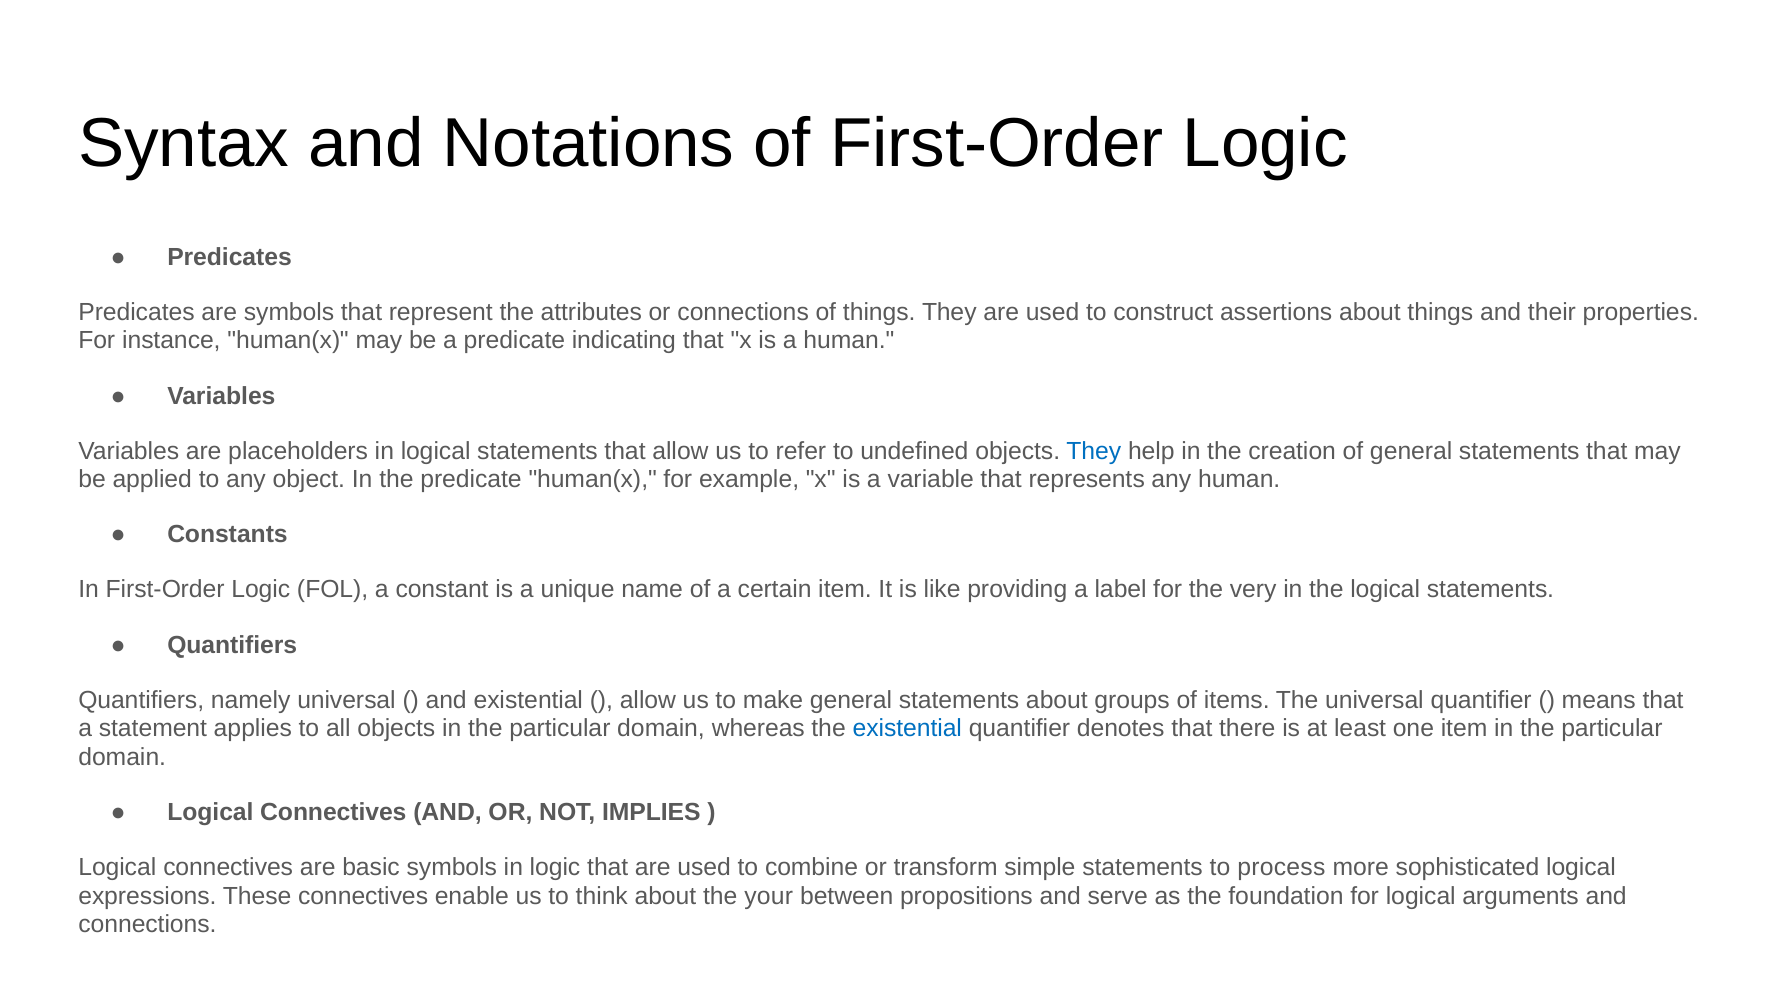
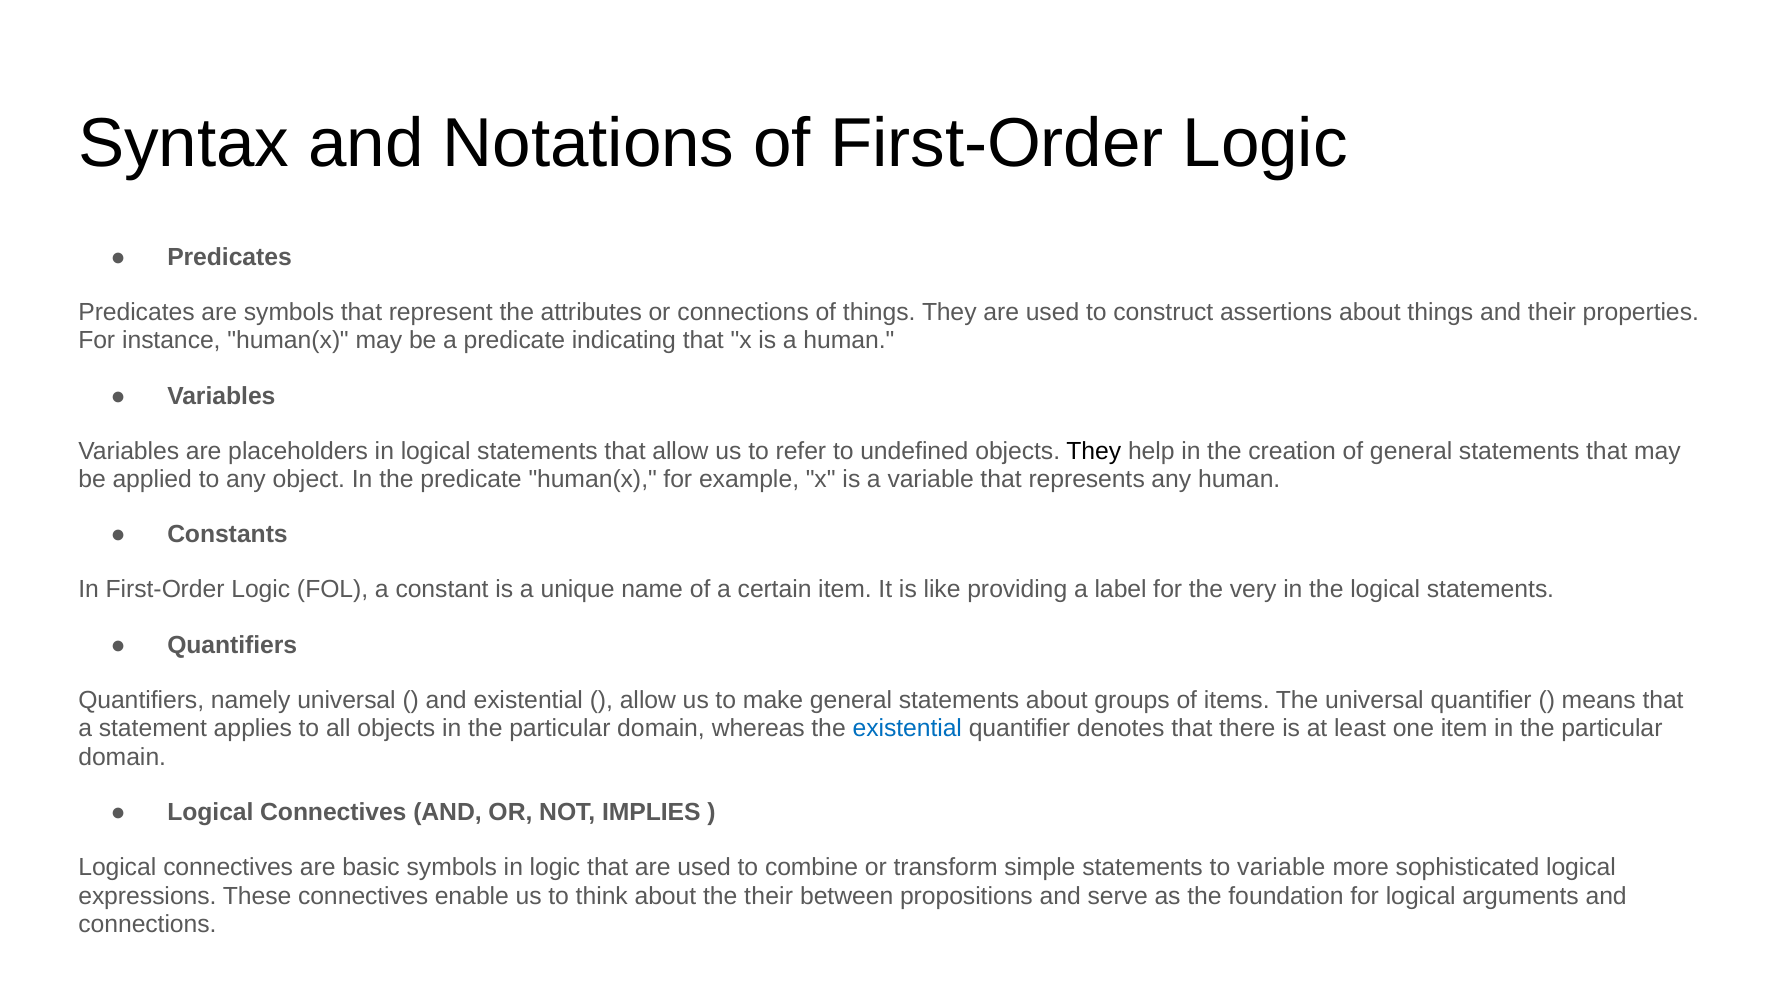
They at (1094, 451) colour: blue -> black
to process: process -> variable
the your: your -> their
